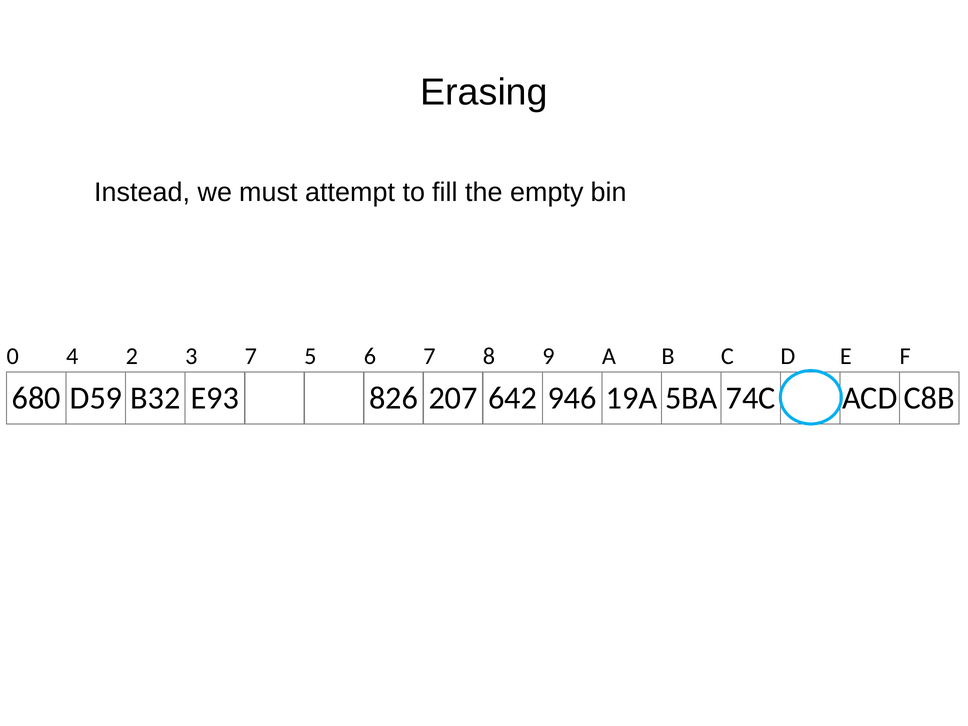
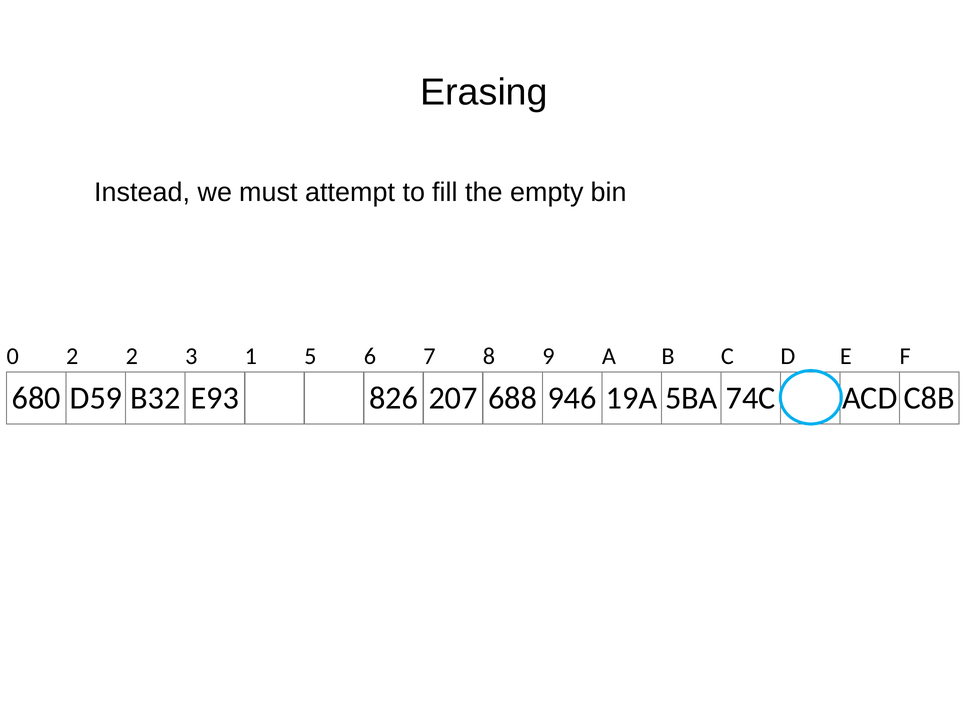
0 4: 4 -> 2
3 7: 7 -> 1
642: 642 -> 688
